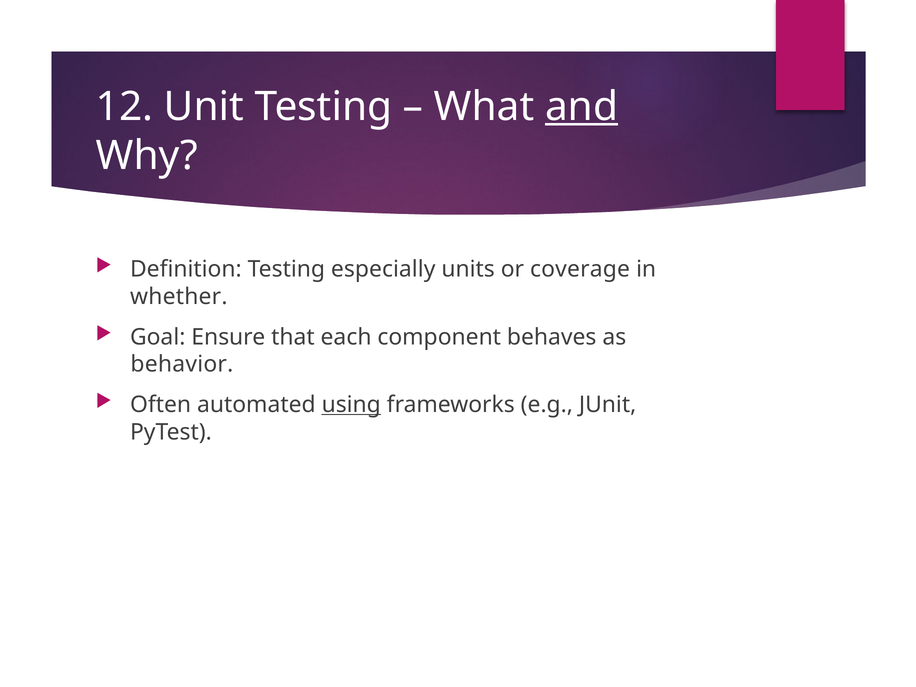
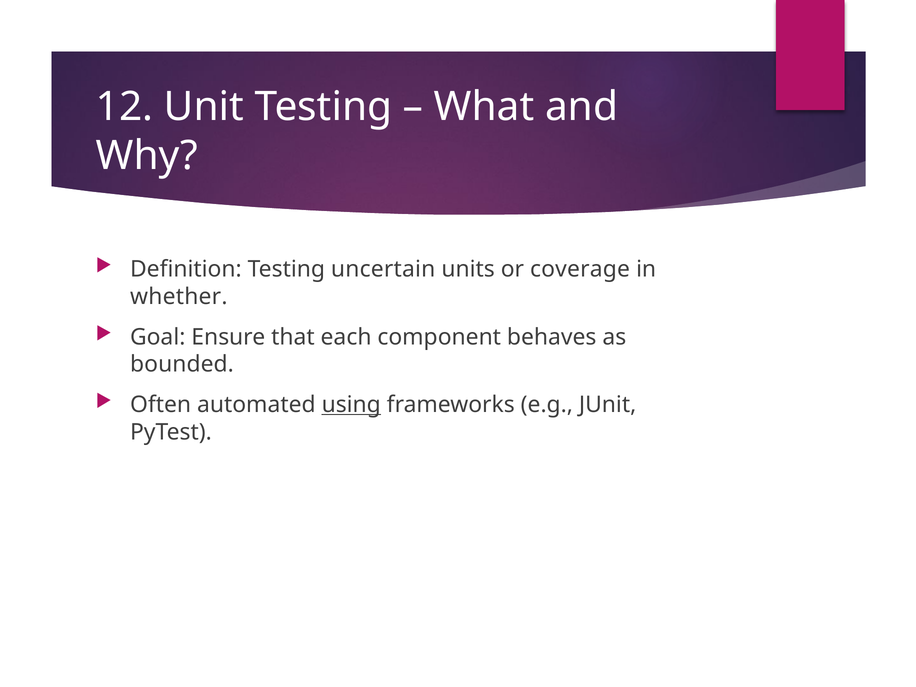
and underline: present -> none
especially: especially -> uncertain
behavior: behavior -> bounded
